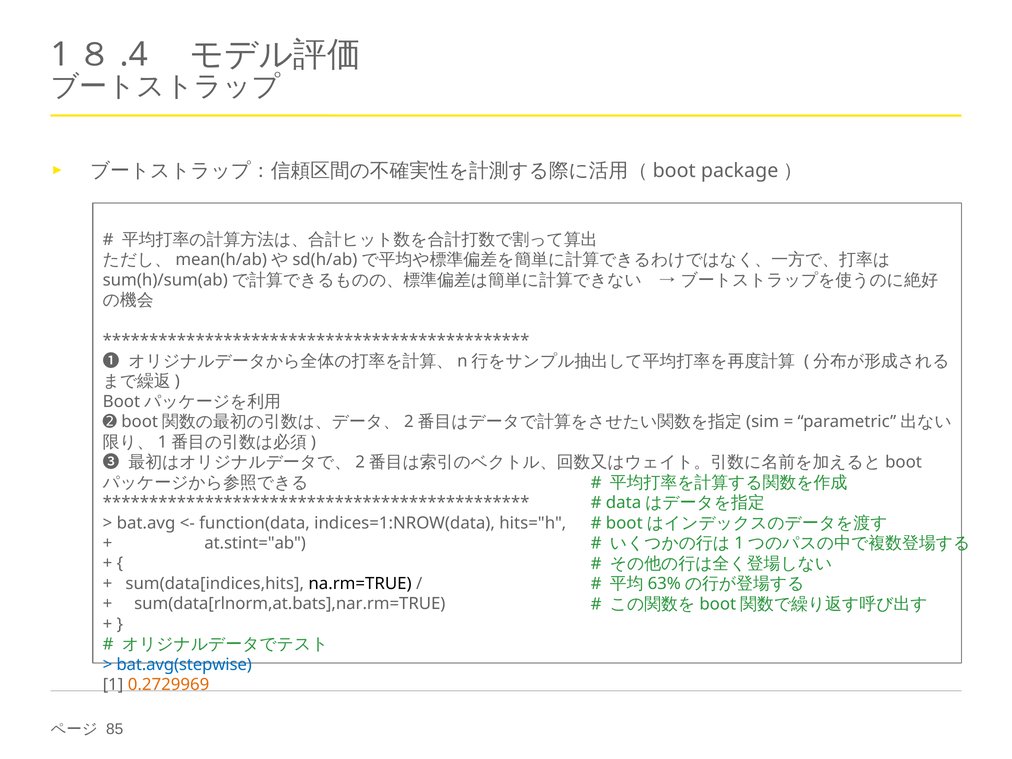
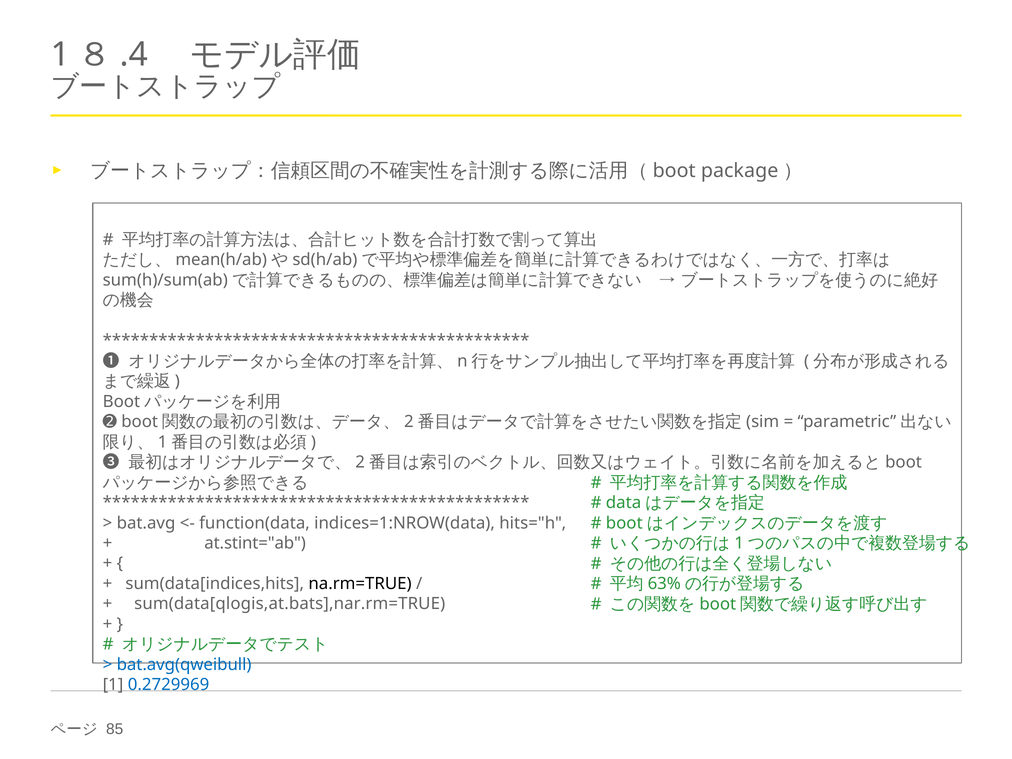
sum(data[rlnorm,at.bats],nar.rm=TRUE: sum(data[rlnorm,at.bats],nar.rm=TRUE -> sum(data[qlogis,at.bats],nar.rm=TRUE
bat.avg(stepwise: bat.avg(stepwise -> bat.avg(qweibull
0.2729969 colour: orange -> blue
